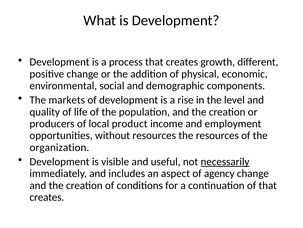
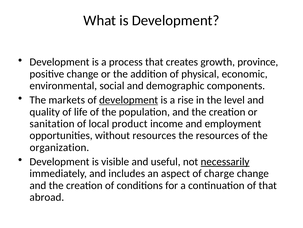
different: different -> province
development at (129, 100) underline: none -> present
producers: producers -> sanitation
agency: agency -> charge
creates at (47, 197): creates -> abroad
